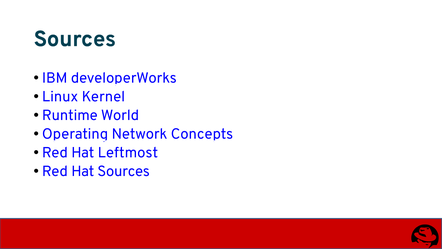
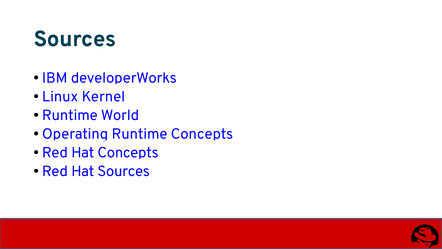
Operating Network: Network -> Runtime
Hat Leftmost: Leftmost -> Concepts
